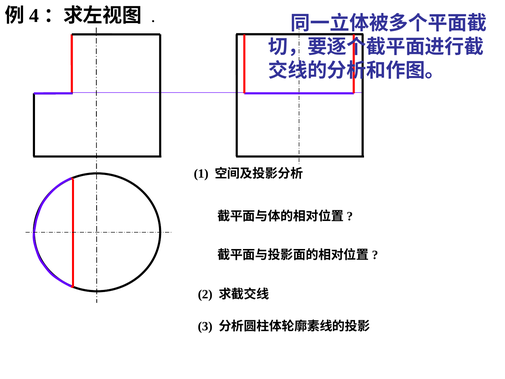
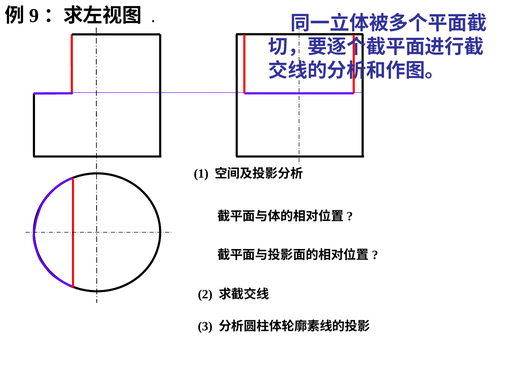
4: 4 -> 9
